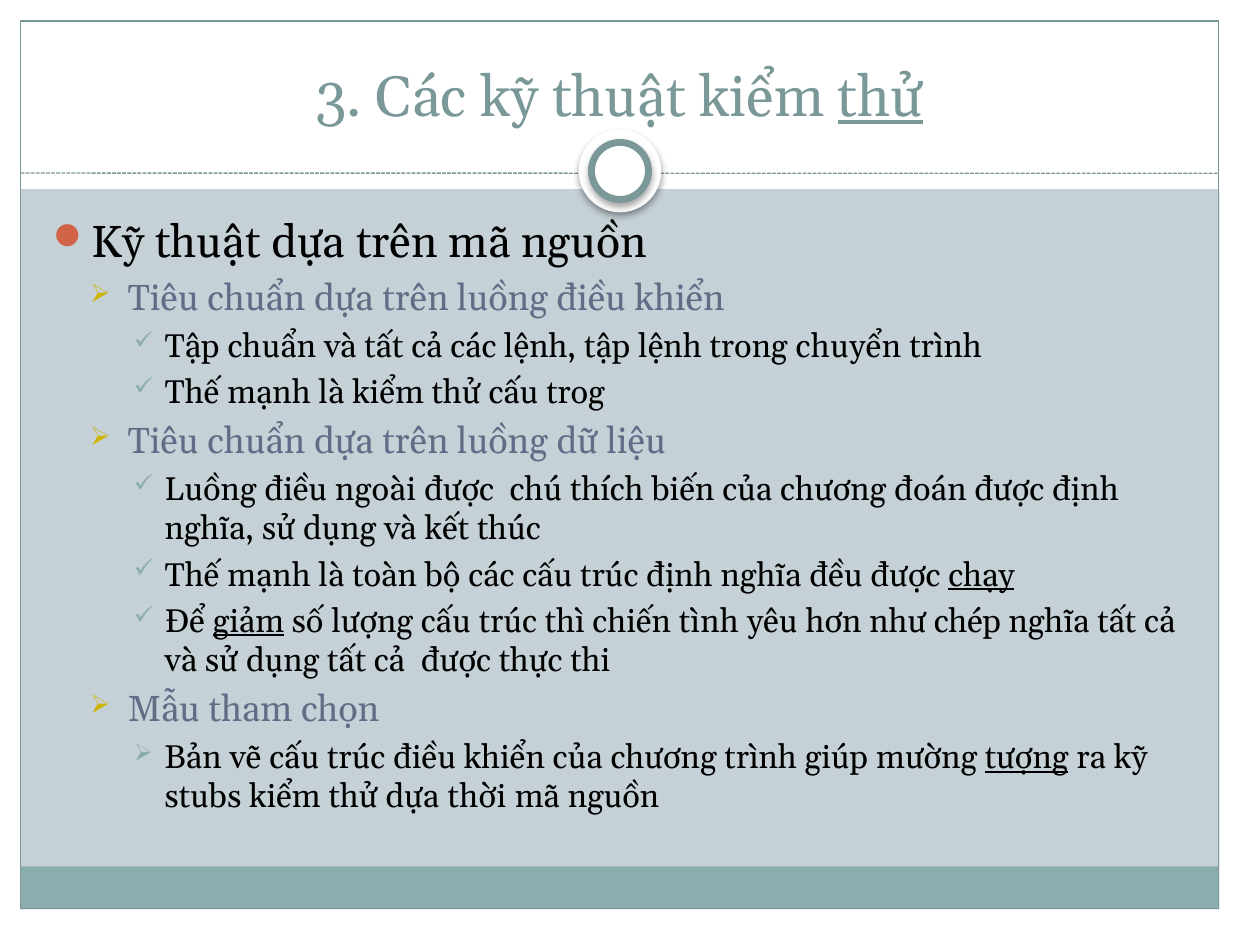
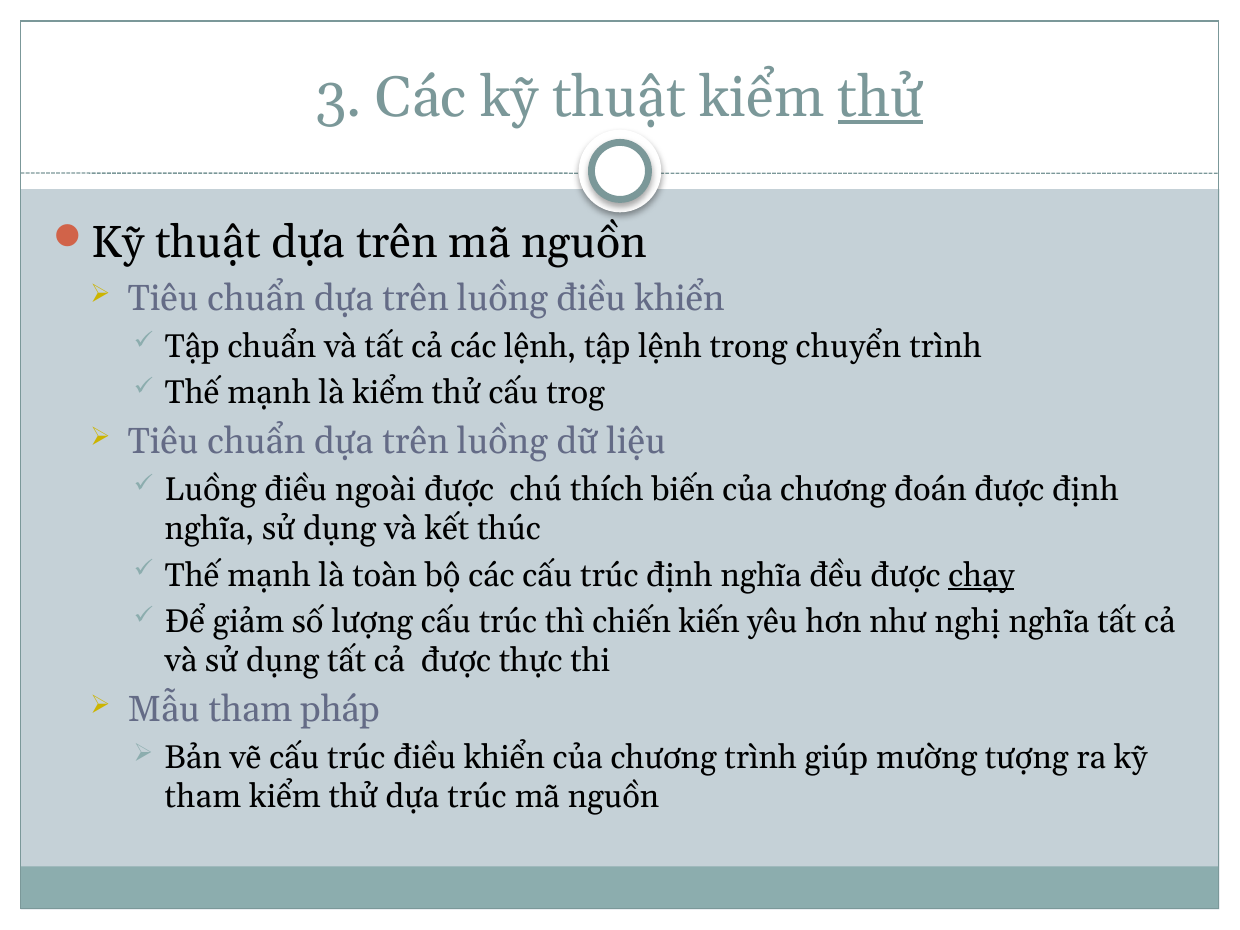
giảm underline: present -> none
tình: tình -> kiến
chép: chép -> nghị
chọn: chọn -> pháp
tượng underline: present -> none
stubs at (203, 797): stubs -> tham
dựa thời: thời -> trúc
